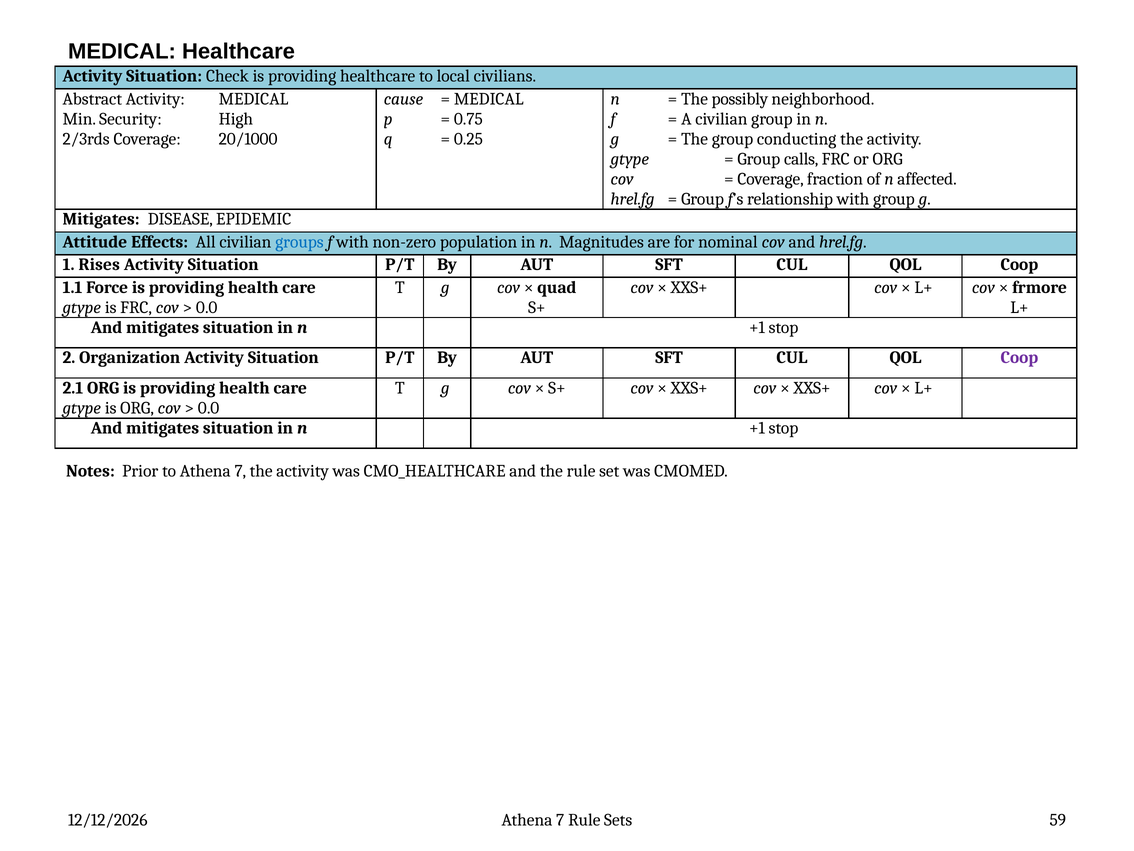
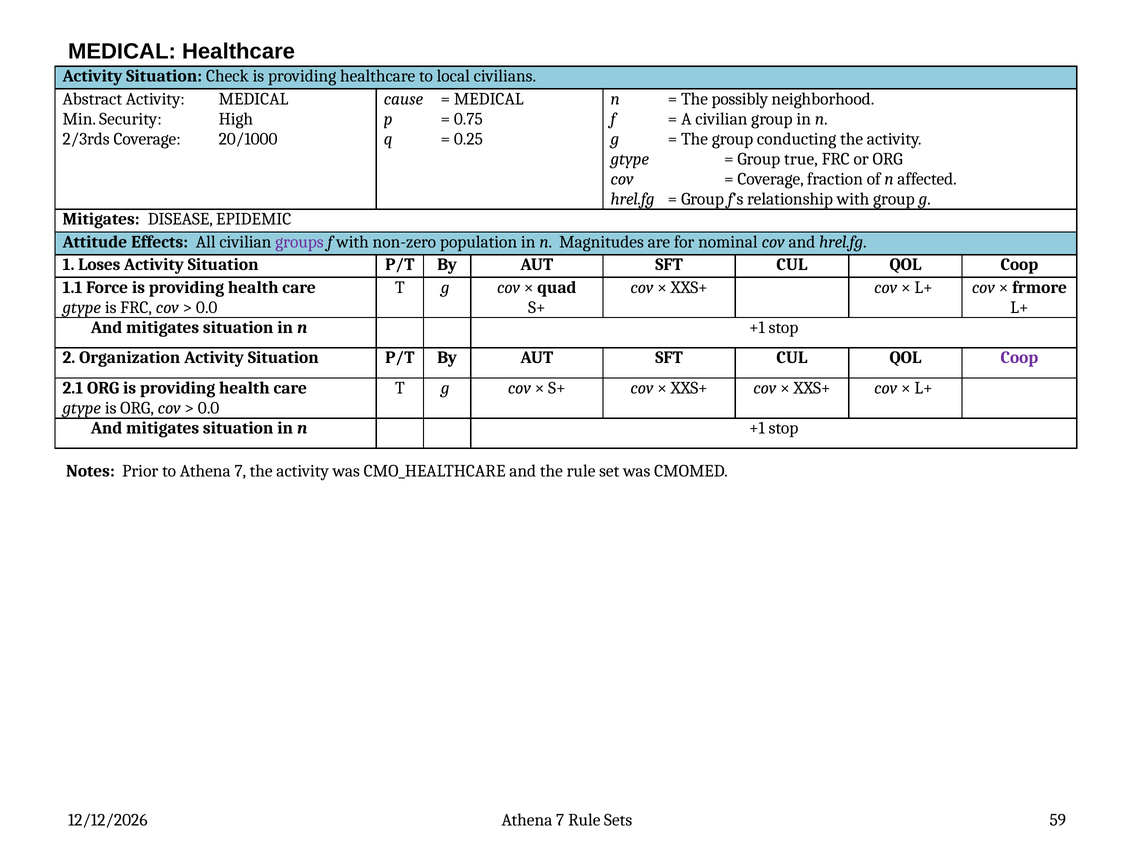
calls: calls -> true
groups colour: blue -> purple
Rises: Rises -> Loses
